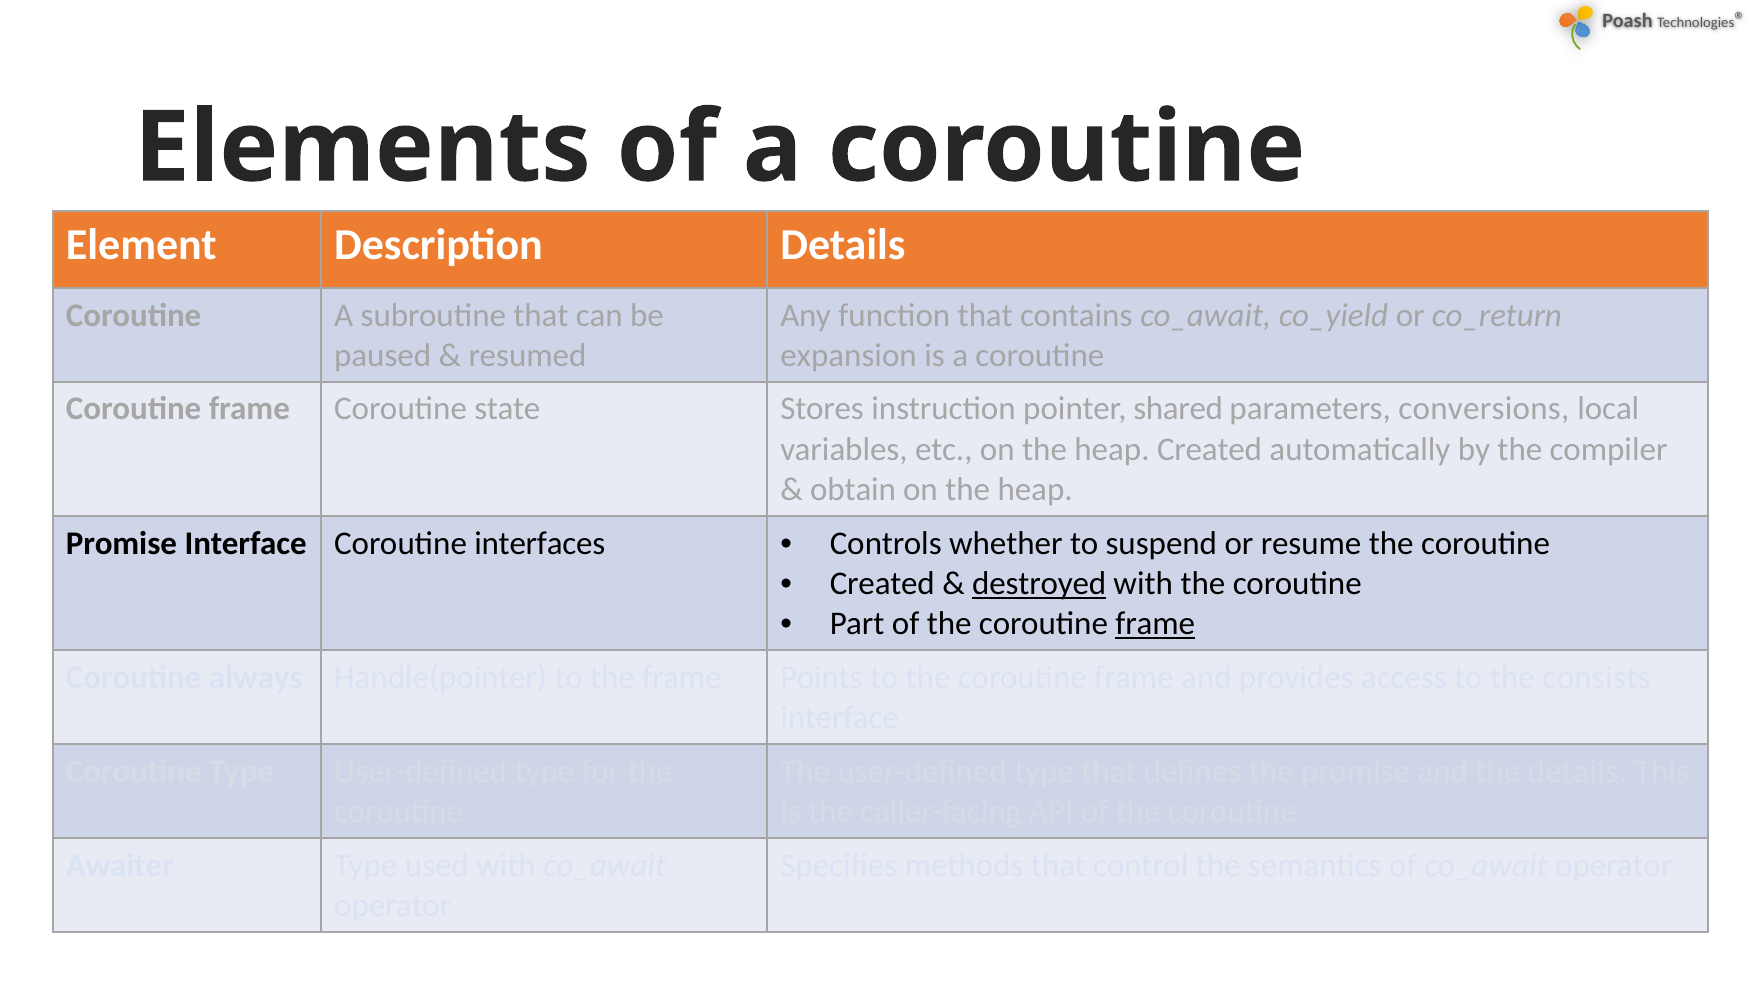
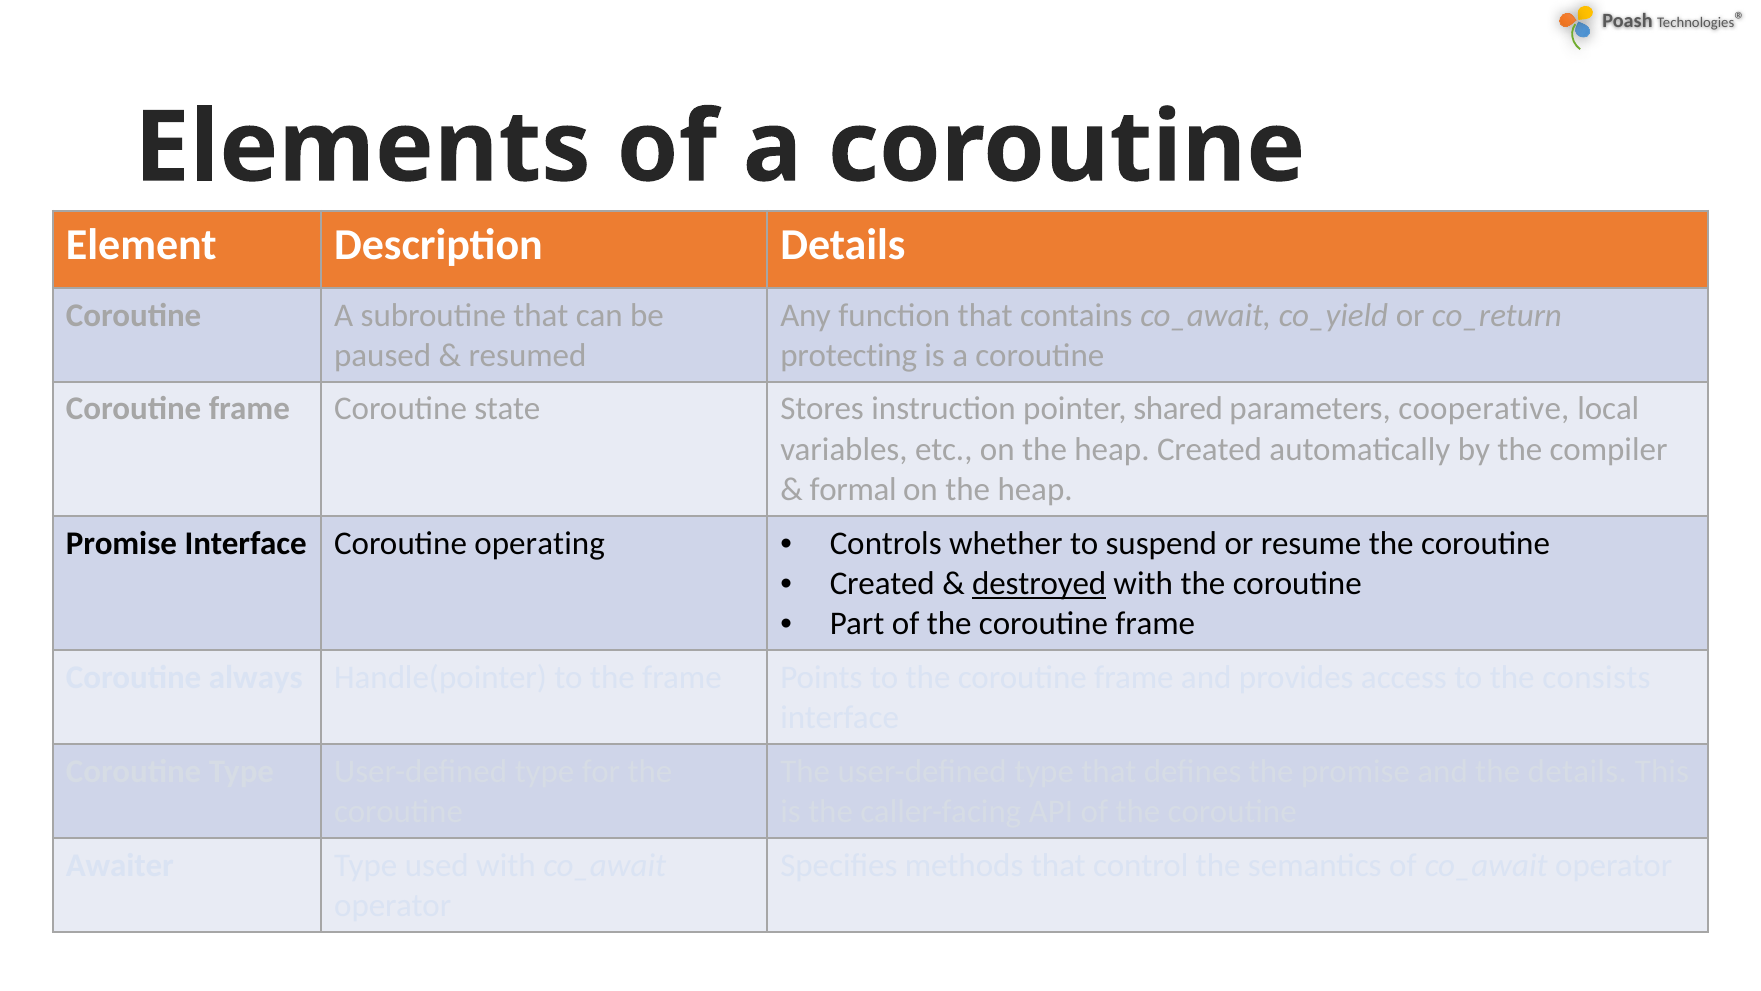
expansion: expansion -> protecting
conversions: conversions -> cooperative
obtain: obtain -> formal
interfaces: interfaces -> operating
frame at (1155, 624) underline: present -> none
